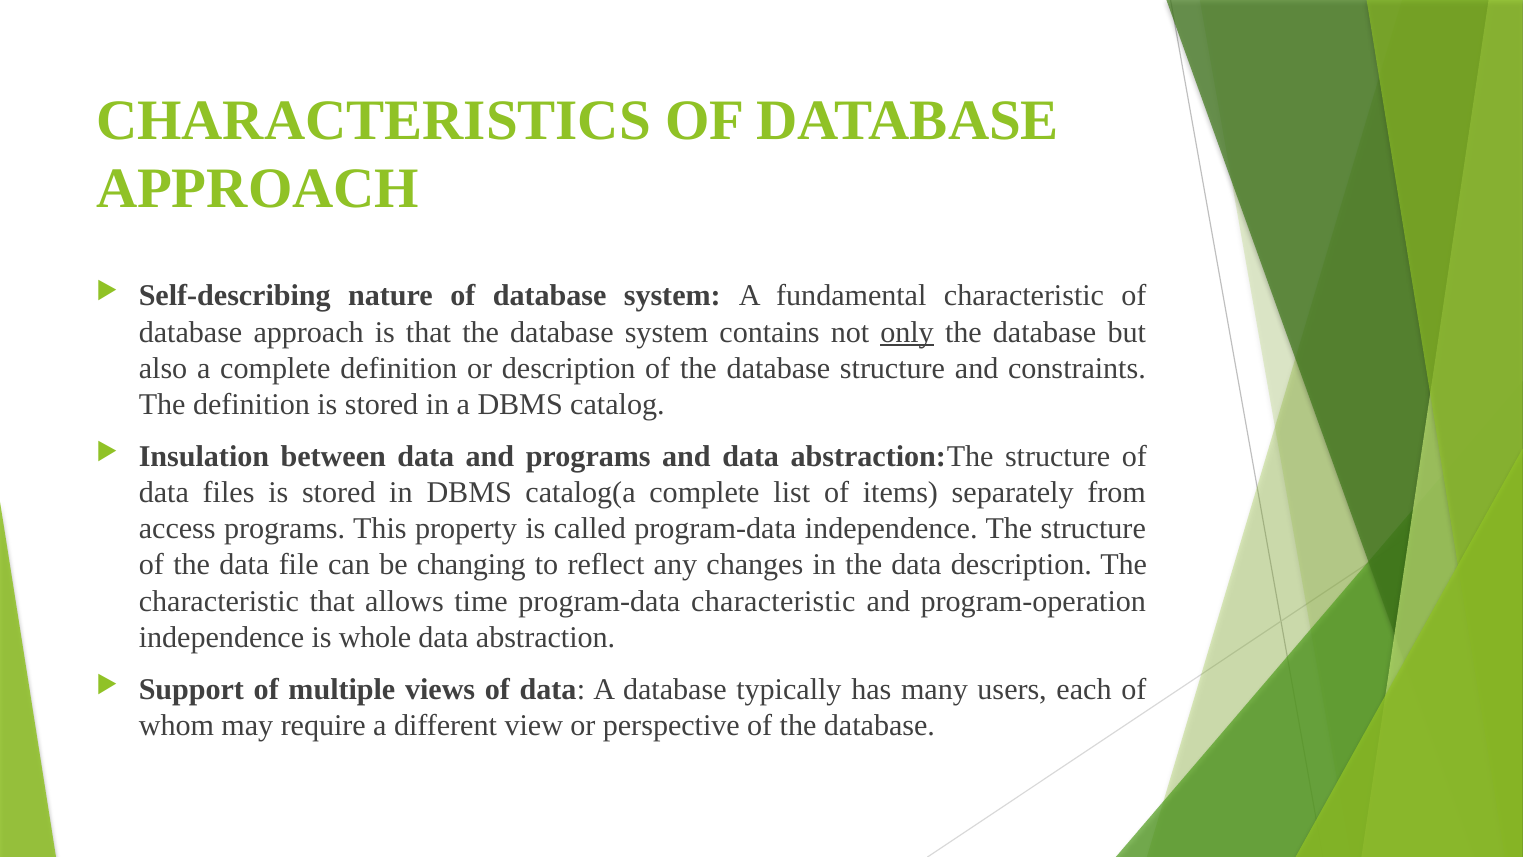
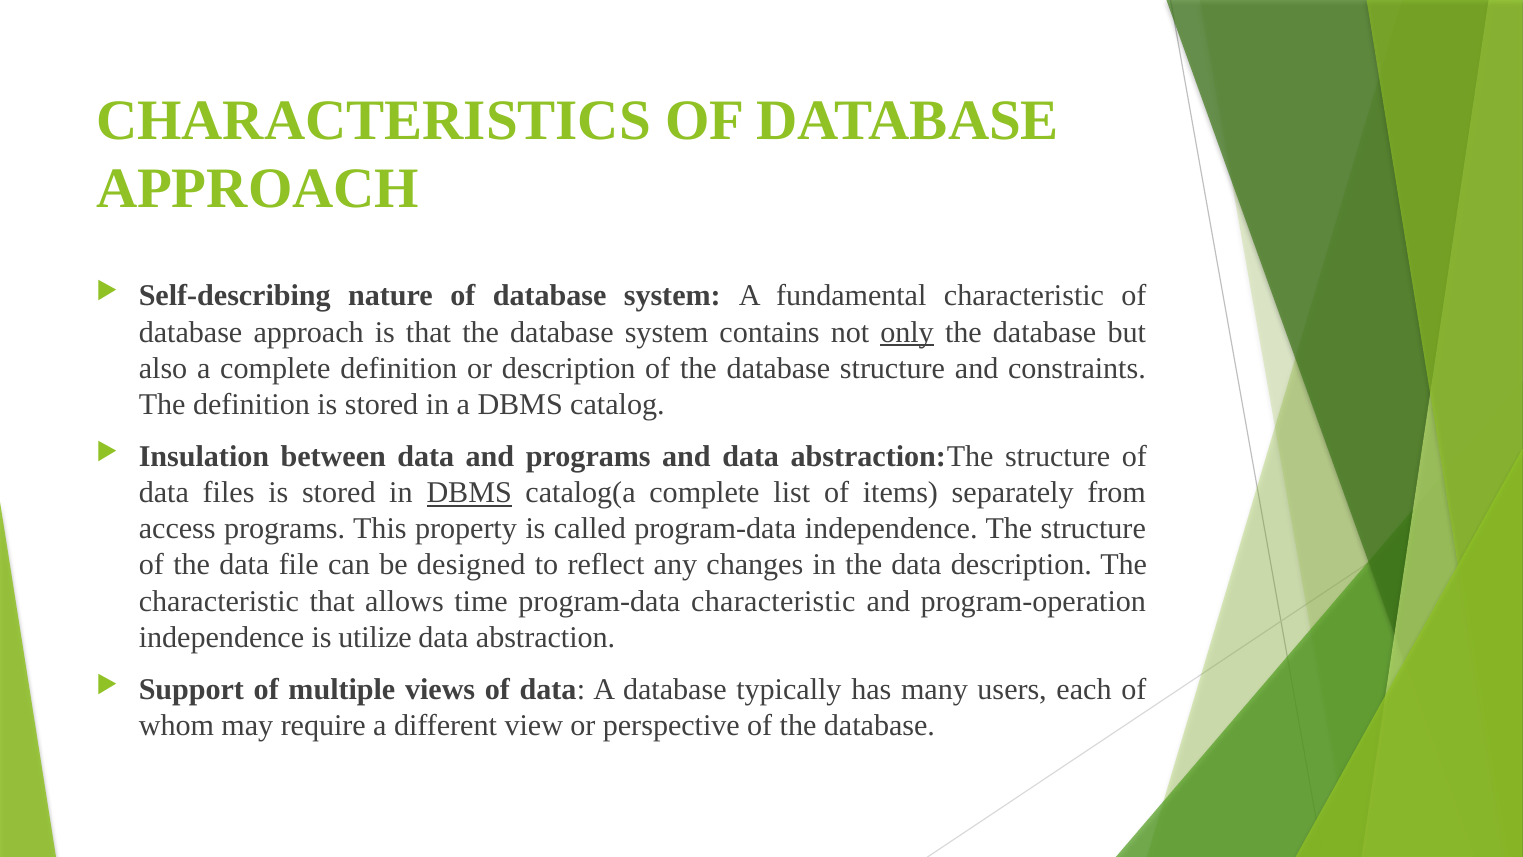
DBMS at (469, 492) underline: none -> present
changing: changing -> designed
whole: whole -> utilize
